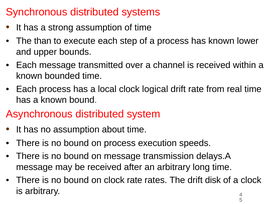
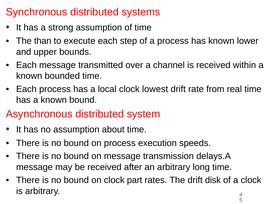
logical: logical -> lowest
clock rate: rate -> part
